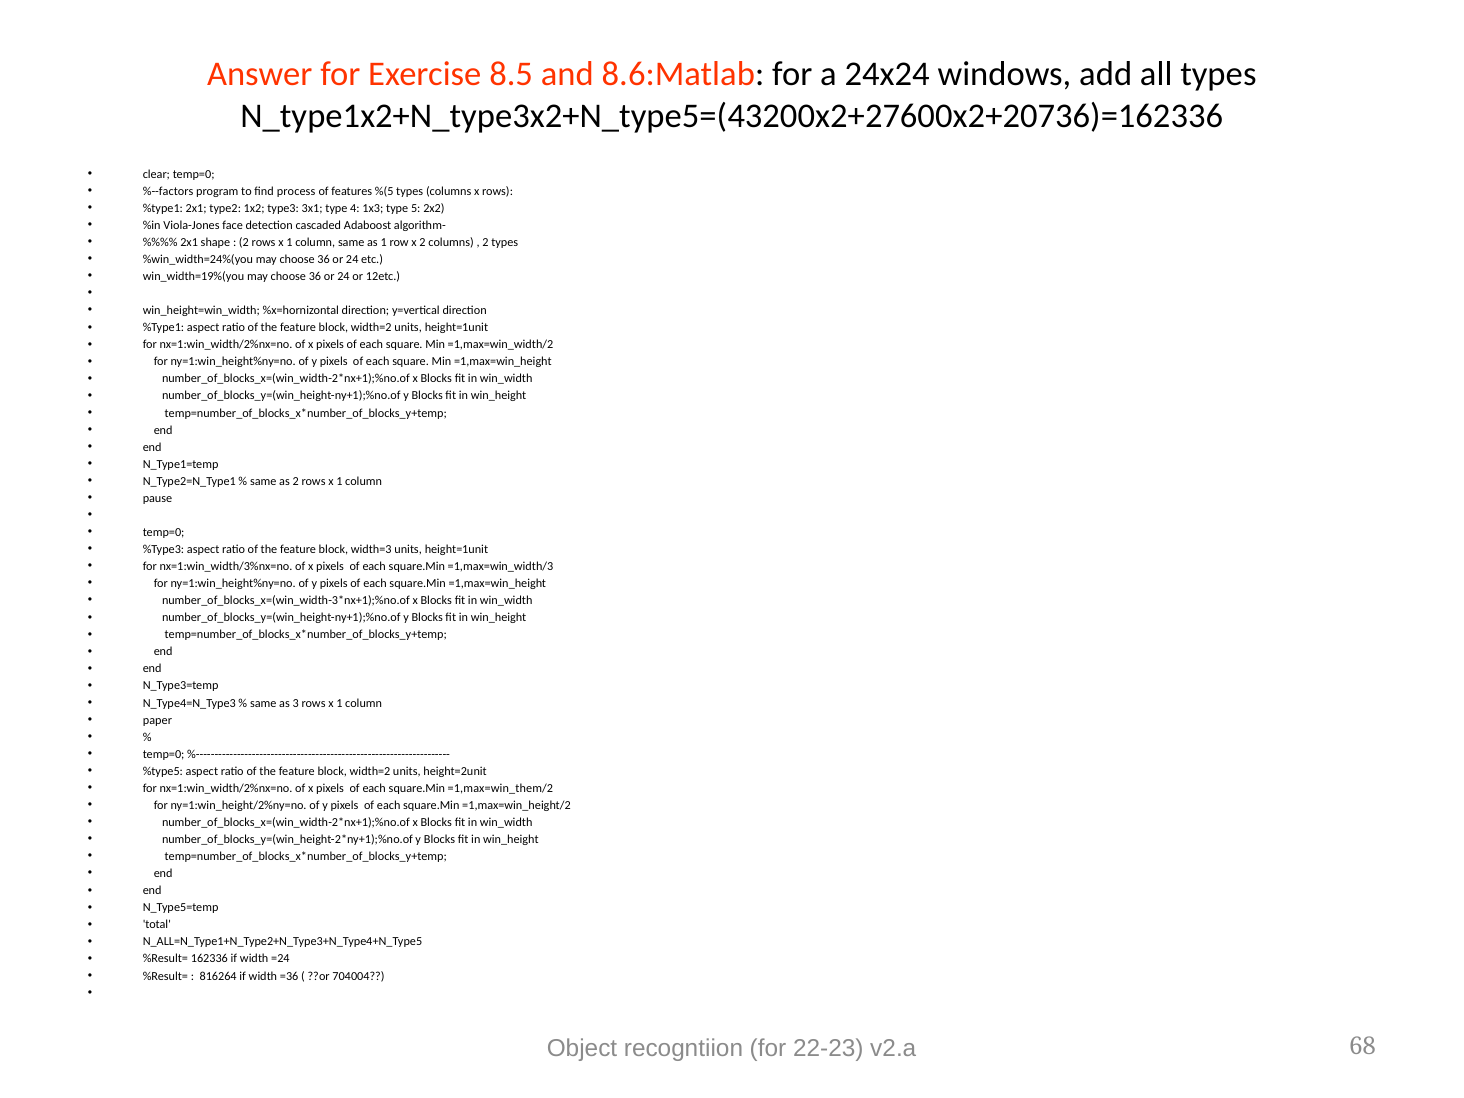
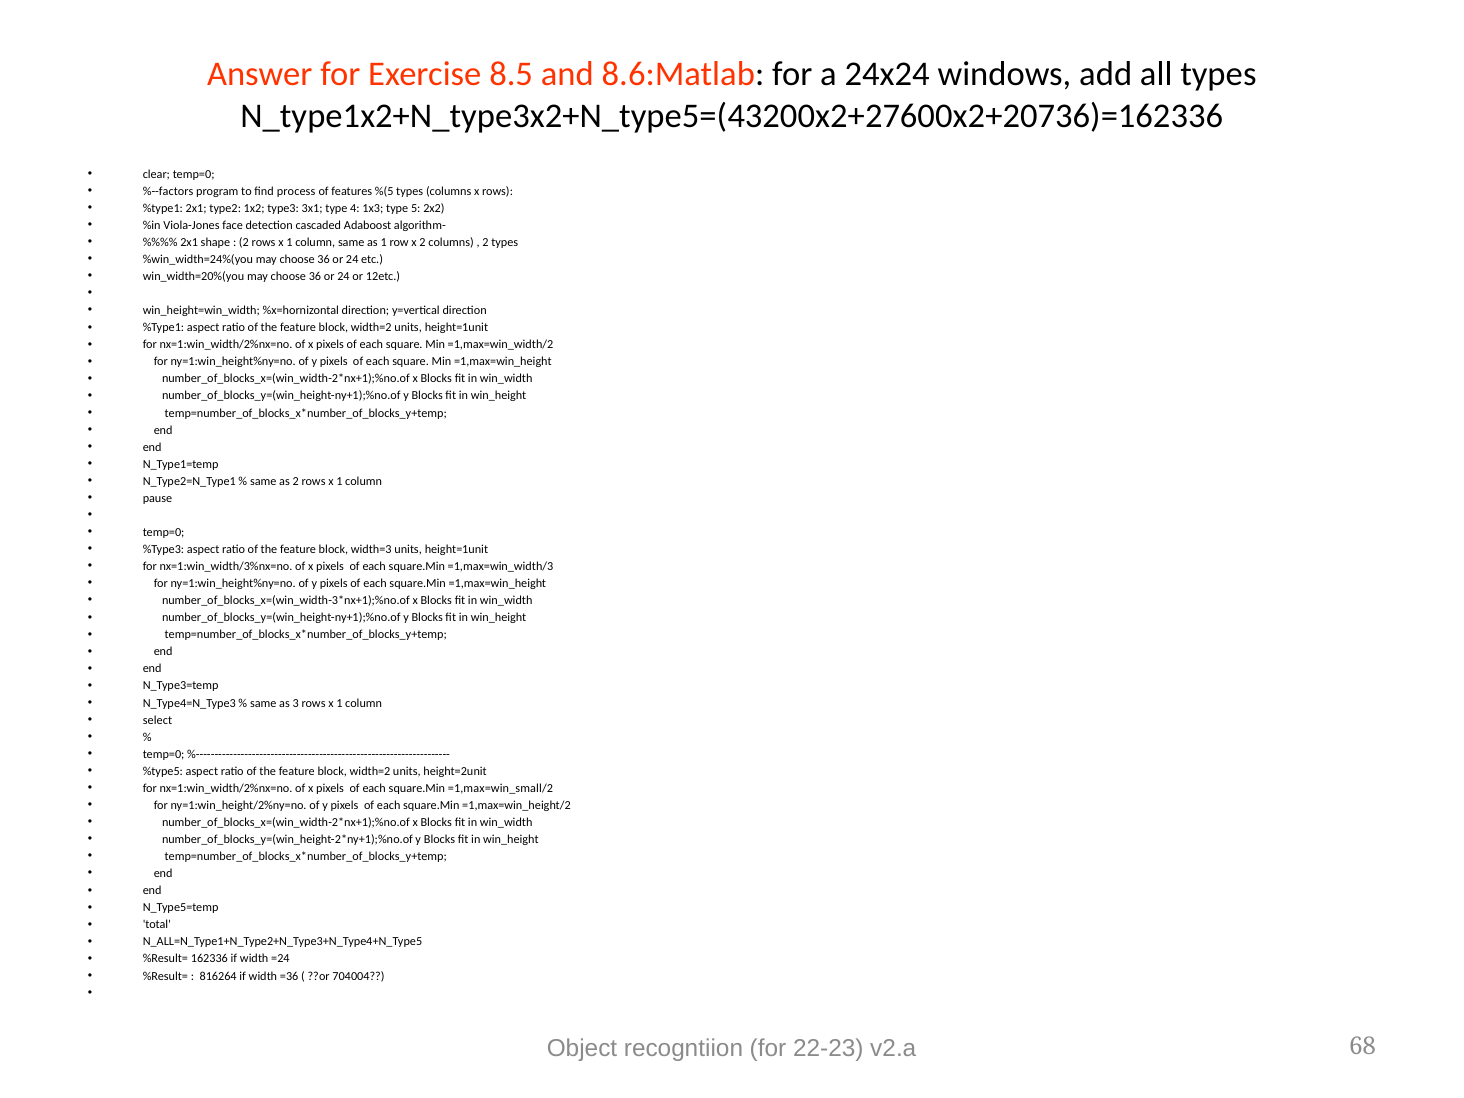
win_width=19%(you: win_width=19%(you -> win_width=20%(you
paper: paper -> select
=1,max=win_them/2: =1,max=win_them/2 -> =1,max=win_small/2
